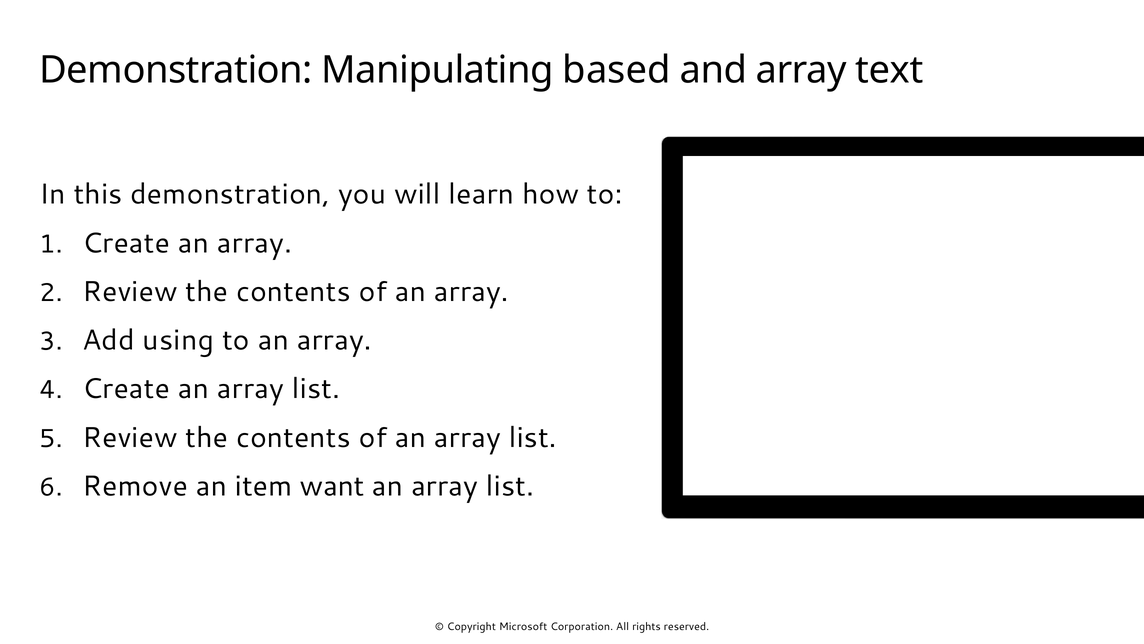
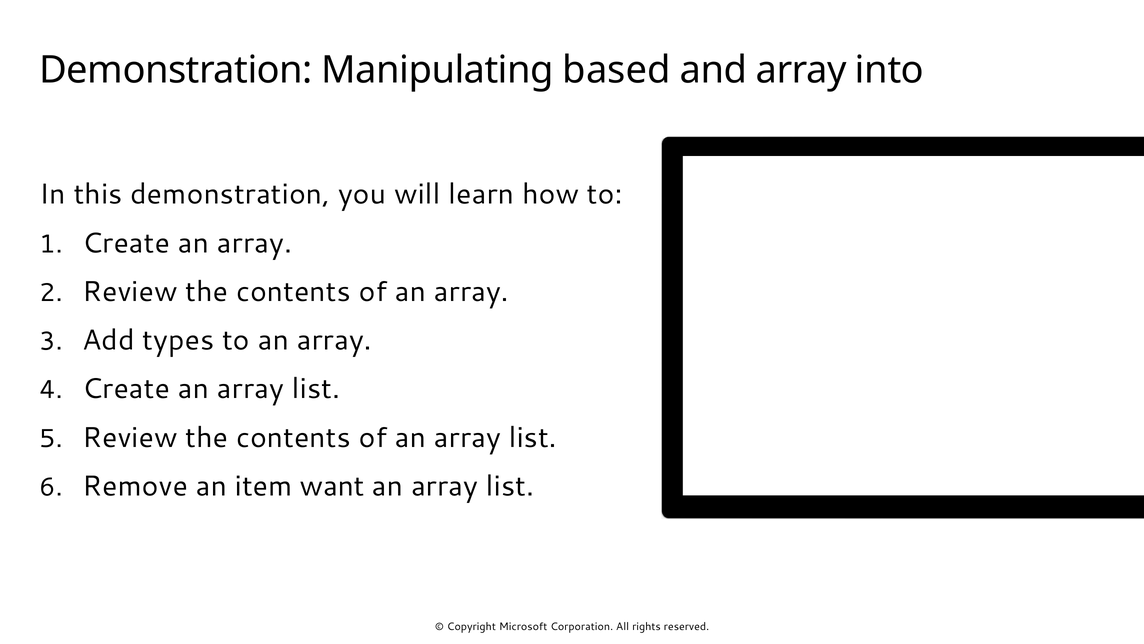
text: text -> into
using: using -> types
